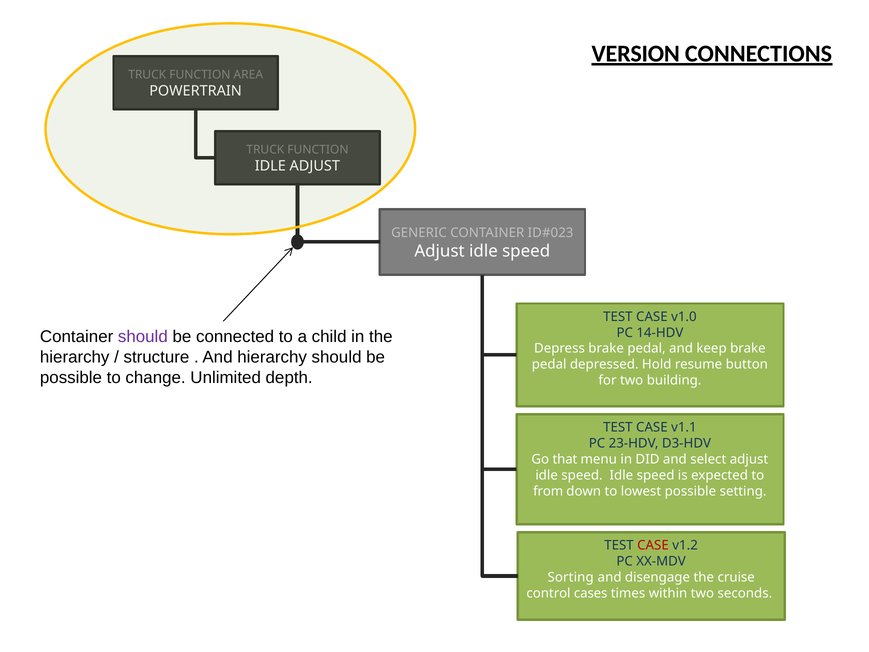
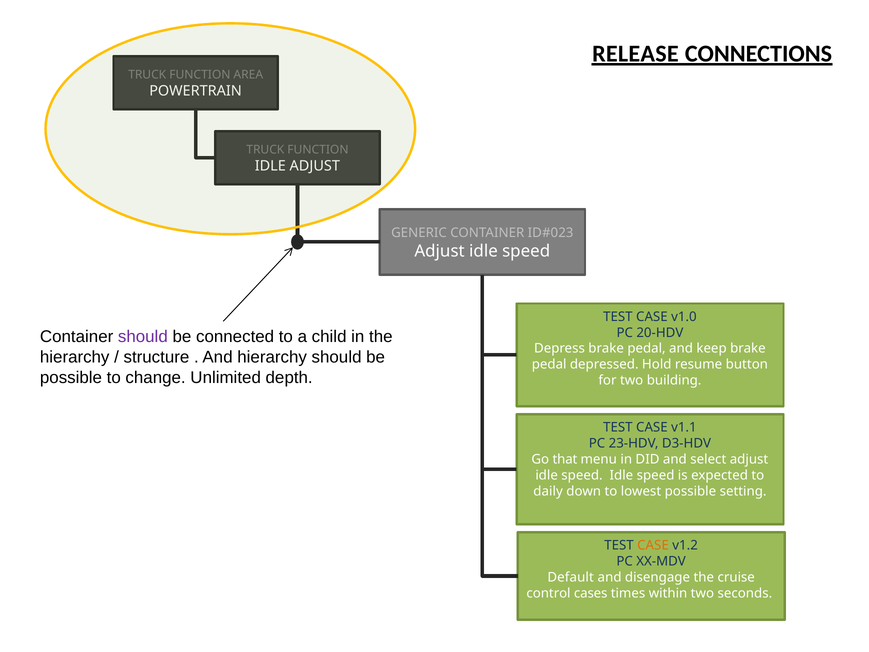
VERSION: VERSION -> RELEASE
14-HDV: 14-HDV -> 20-HDV
from: from -> daily
CASE at (653, 545) colour: red -> orange
Sorting: Sorting -> Default
